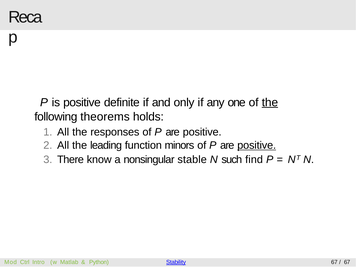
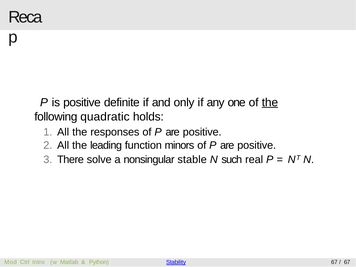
theorems: theorems -> quadratic
positive at (257, 146) underline: present -> none
know: know -> solve
find: find -> real
